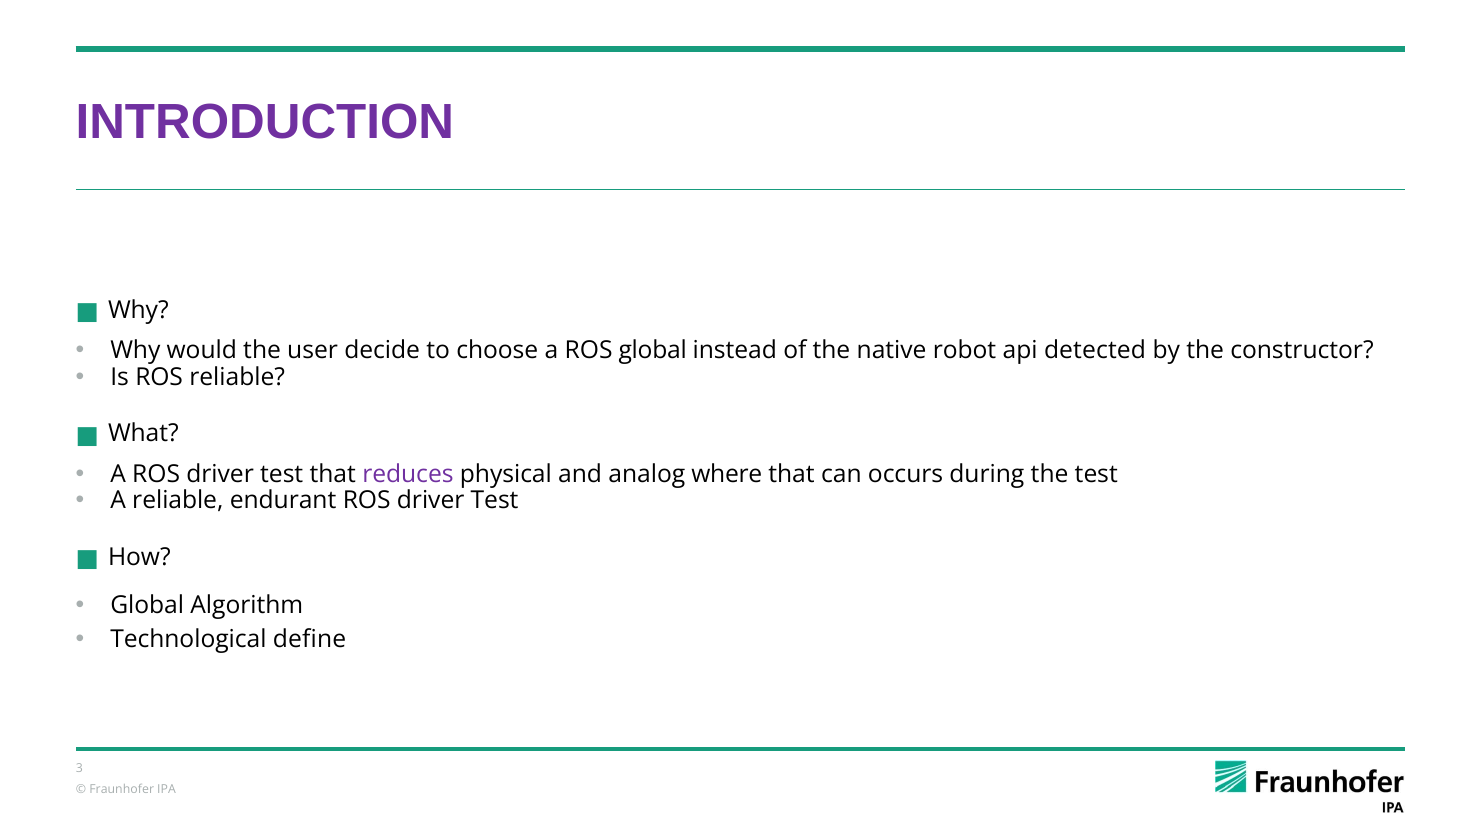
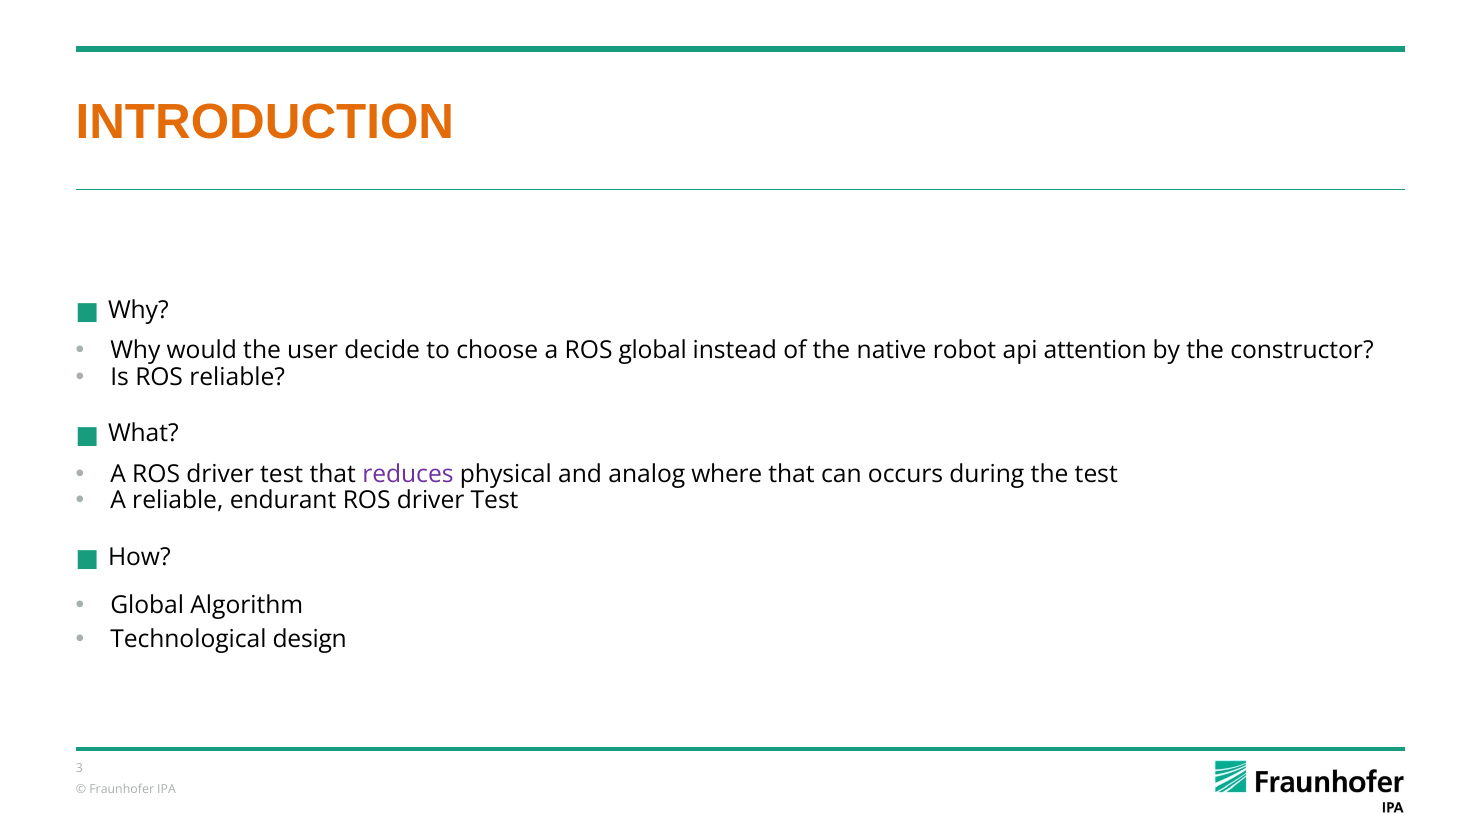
INTRODUCTION colour: purple -> orange
detected: detected -> attention
define: define -> design
